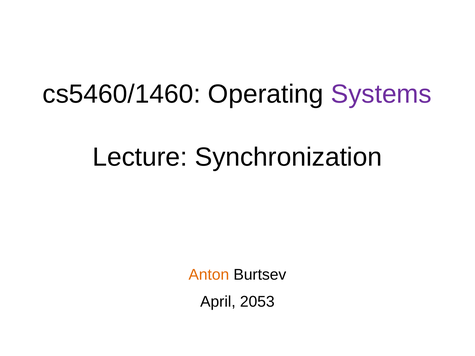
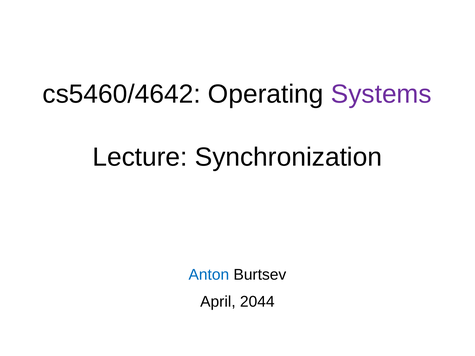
cs5460/1460: cs5460/1460 -> cs5460/4642
Anton colour: orange -> blue
2053: 2053 -> 2044
